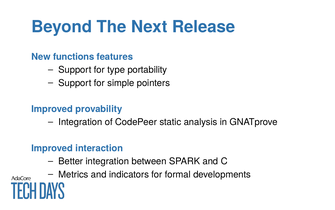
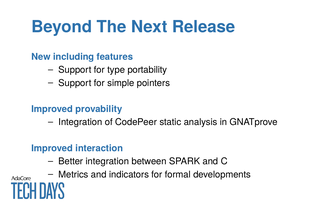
functions: functions -> including
